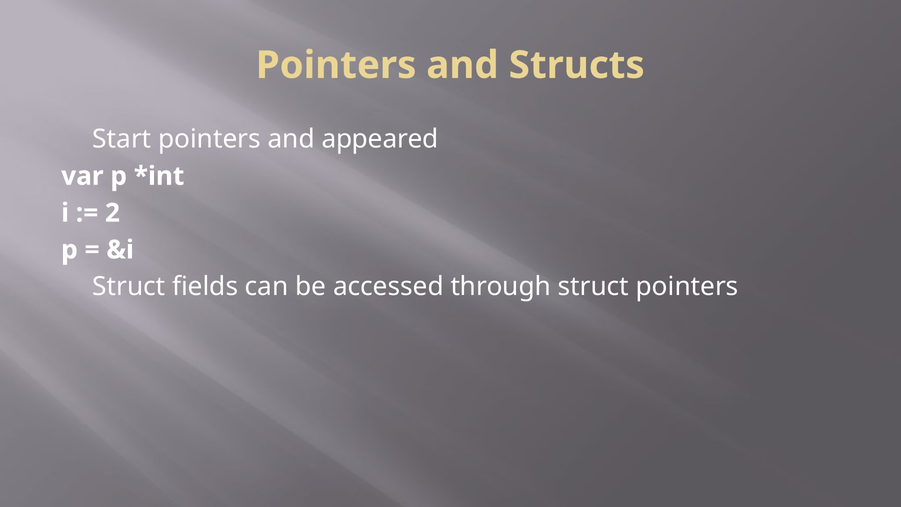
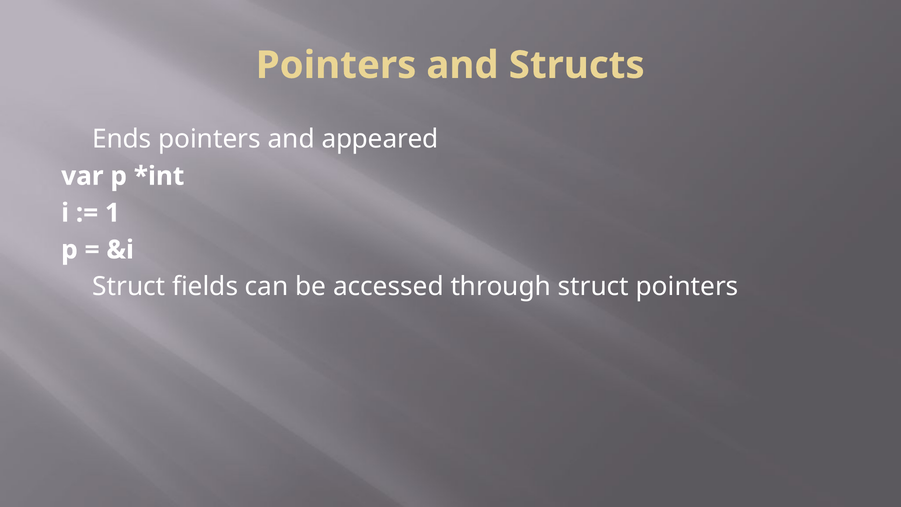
Start: Start -> Ends
2: 2 -> 1
